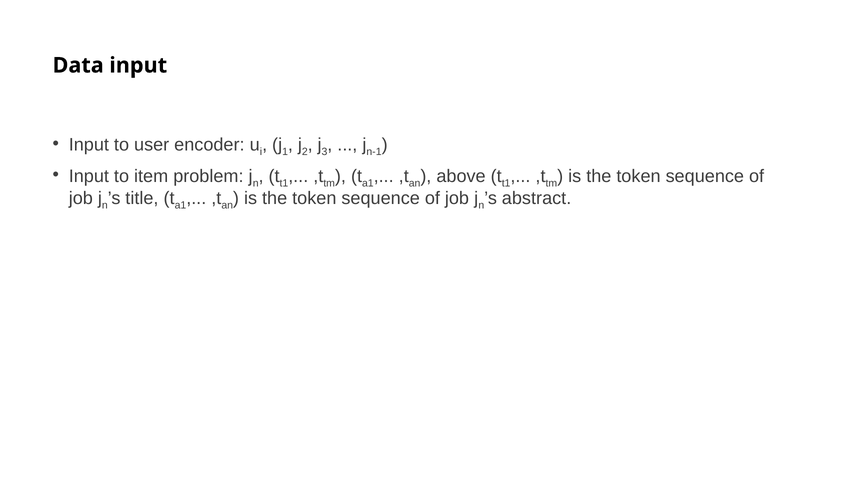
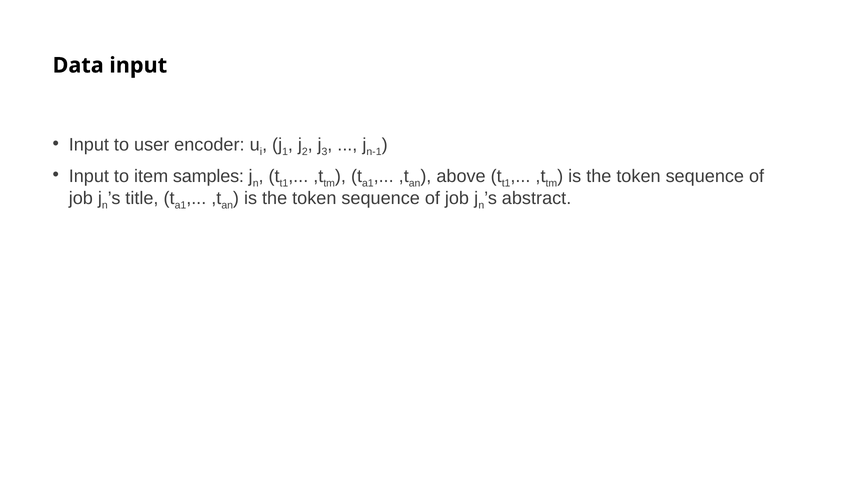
problem: problem -> samples
